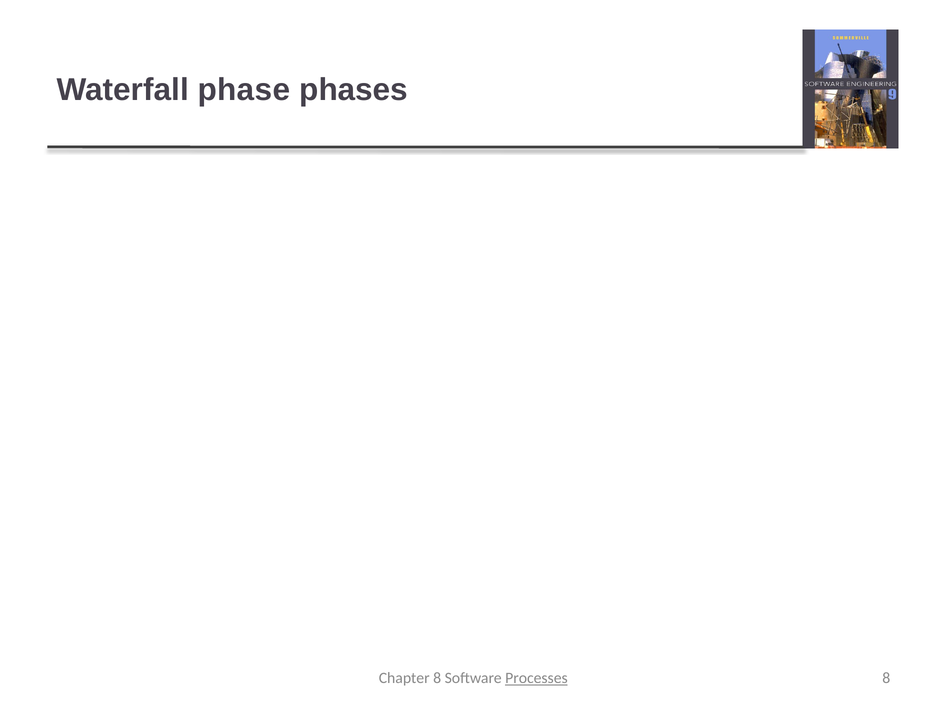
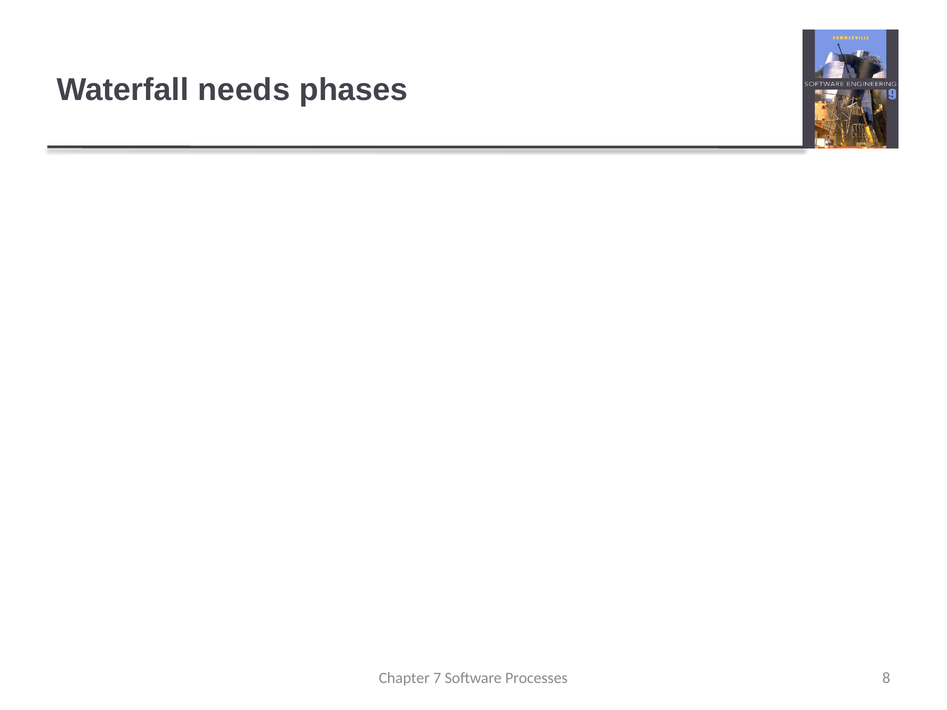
Waterfall phase: phase -> needs
Chapter 8: 8 -> 7
Processes underline: present -> none
